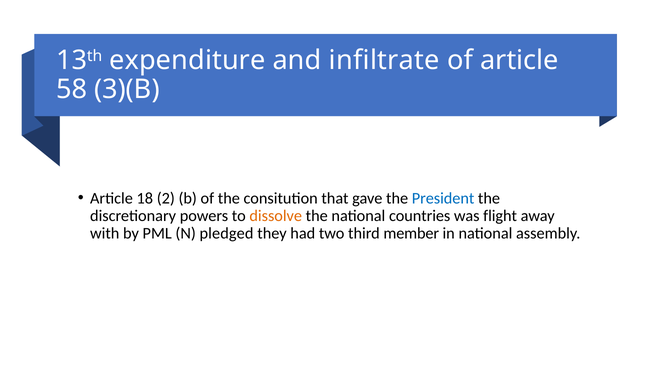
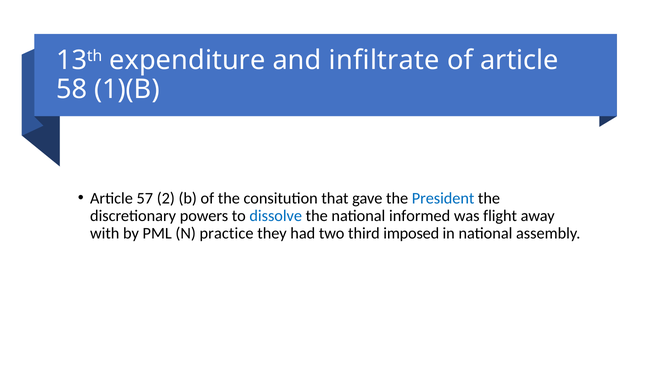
3)(B: 3)(B -> 1)(B
18: 18 -> 57
dissolve colour: orange -> blue
countries: countries -> informed
pledged: pledged -> practice
member: member -> imposed
